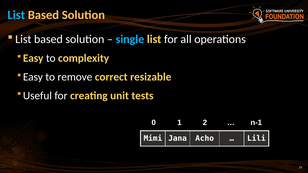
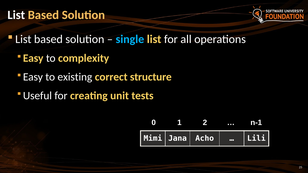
List at (16, 15) colour: light blue -> white
remove: remove -> existing
resizable: resizable -> structure
